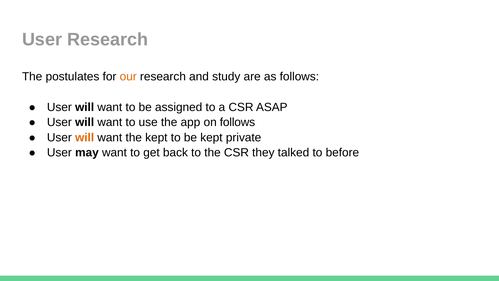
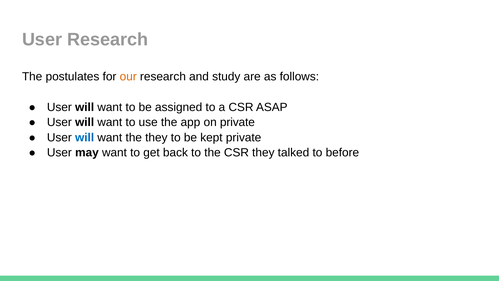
on follows: follows -> private
will at (85, 137) colour: orange -> blue
the kept: kept -> they
